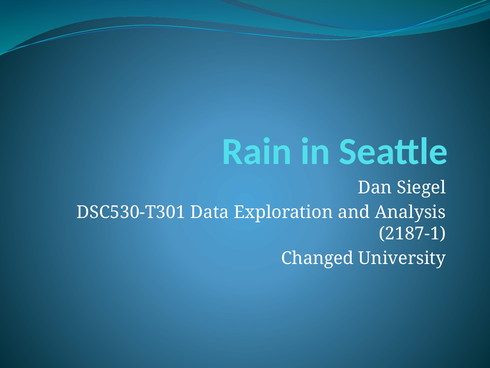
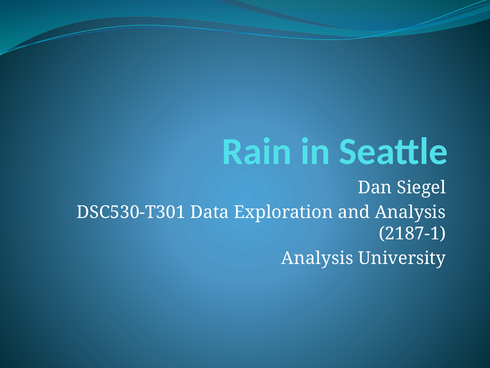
Changed at (317, 258): Changed -> Analysis
